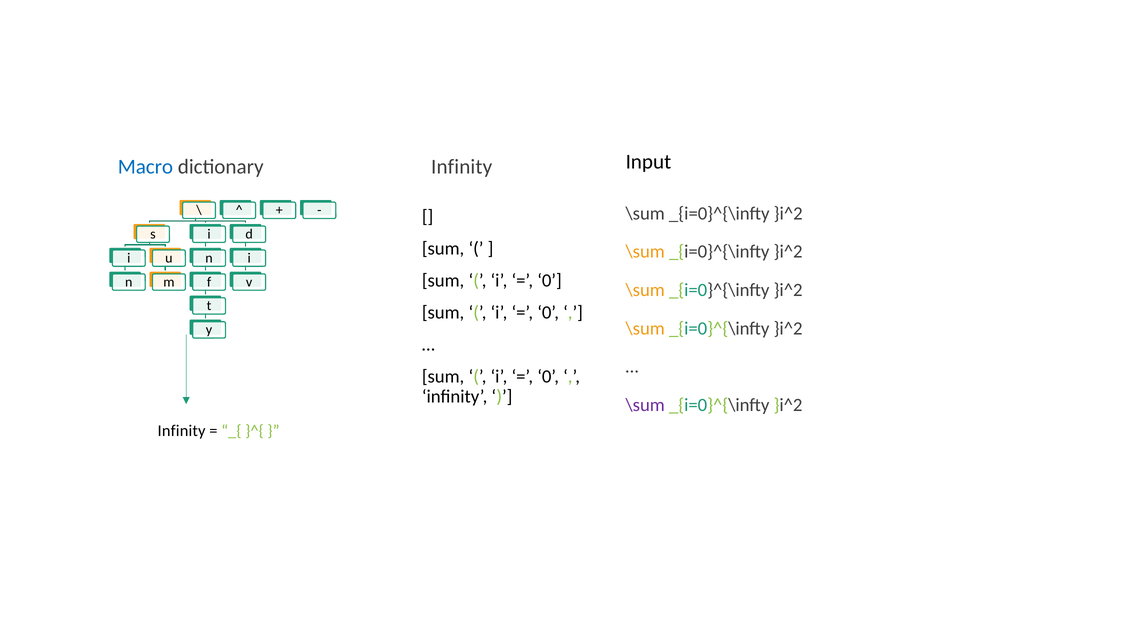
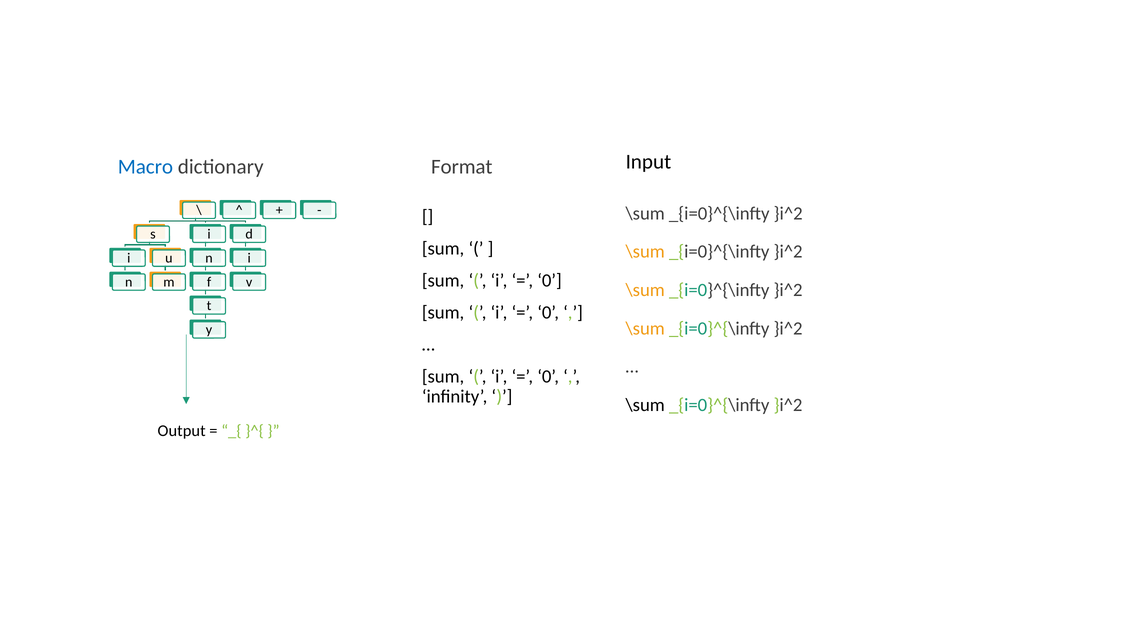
Infinity at (462, 167): Infinity -> Format
\sum at (645, 405) colour: purple -> black
Infinity at (182, 431): Infinity -> Output
